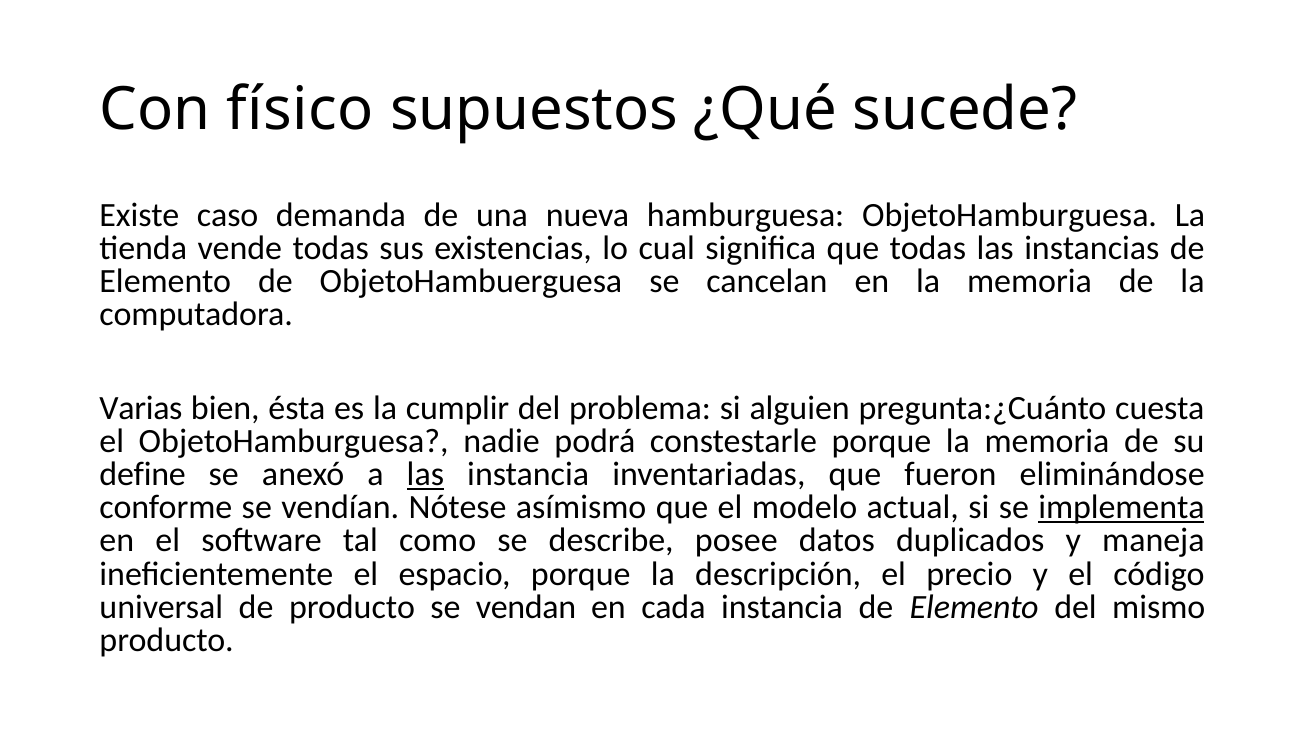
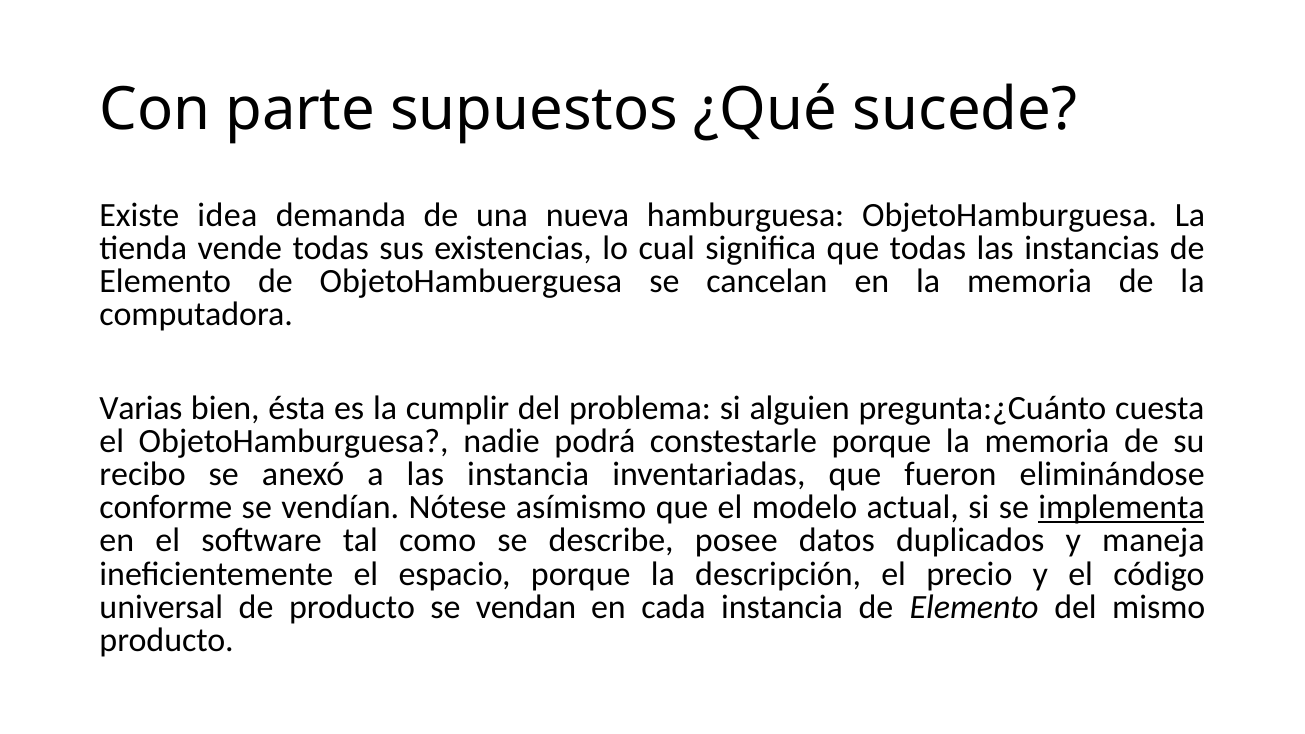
físico: físico -> parte
caso: caso -> idea
define: define -> recibo
las at (425, 475) underline: present -> none
